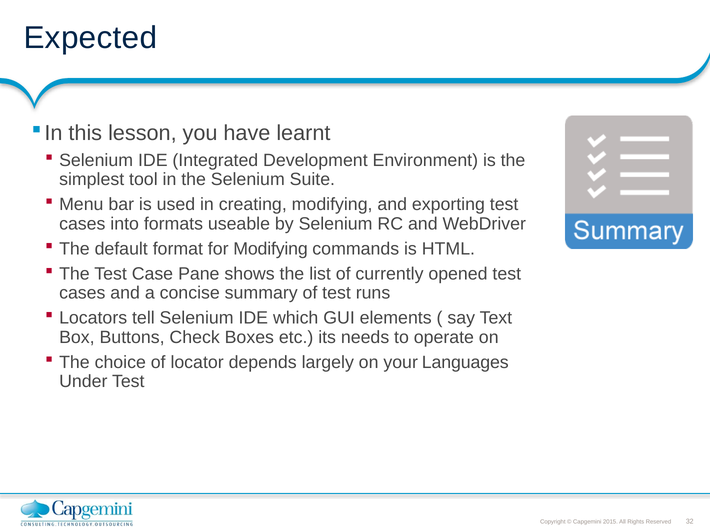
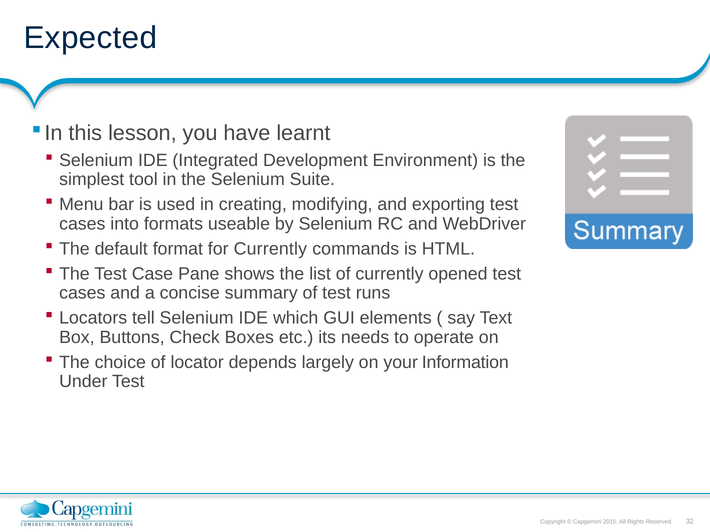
for Modifying: Modifying -> Currently
Languages: Languages -> Information
